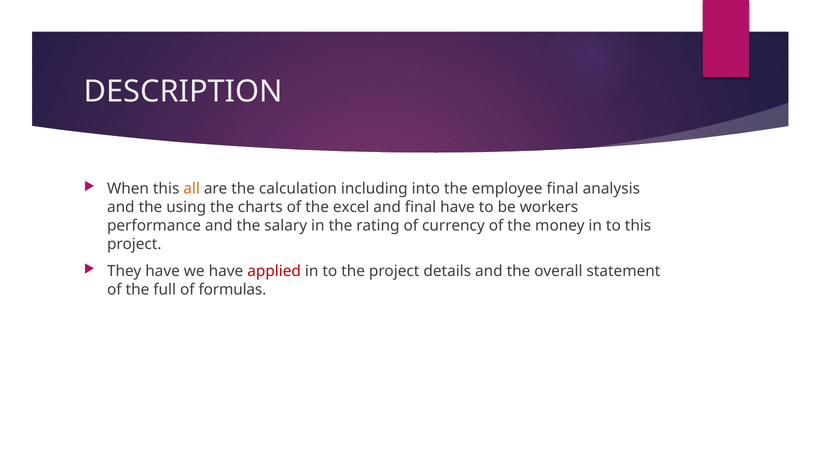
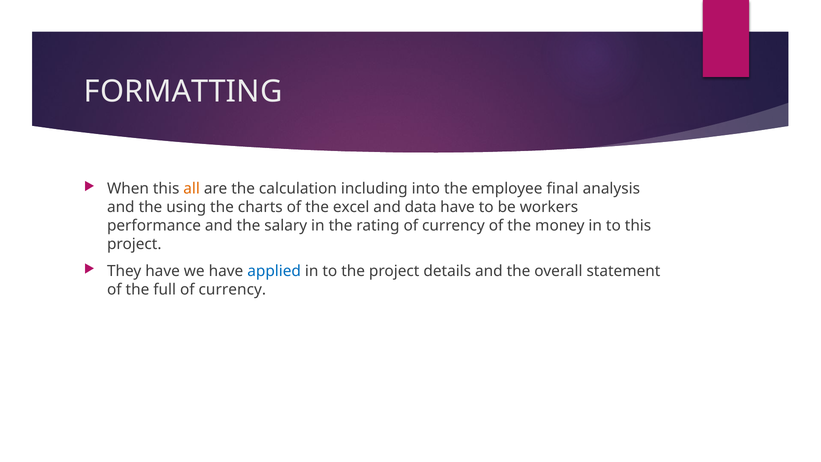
DESCRIPTION: DESCRIPTION -> FORMATTING
and final: final -> data
applied colour: red -> blue
full of formulas: formulas -> currency
